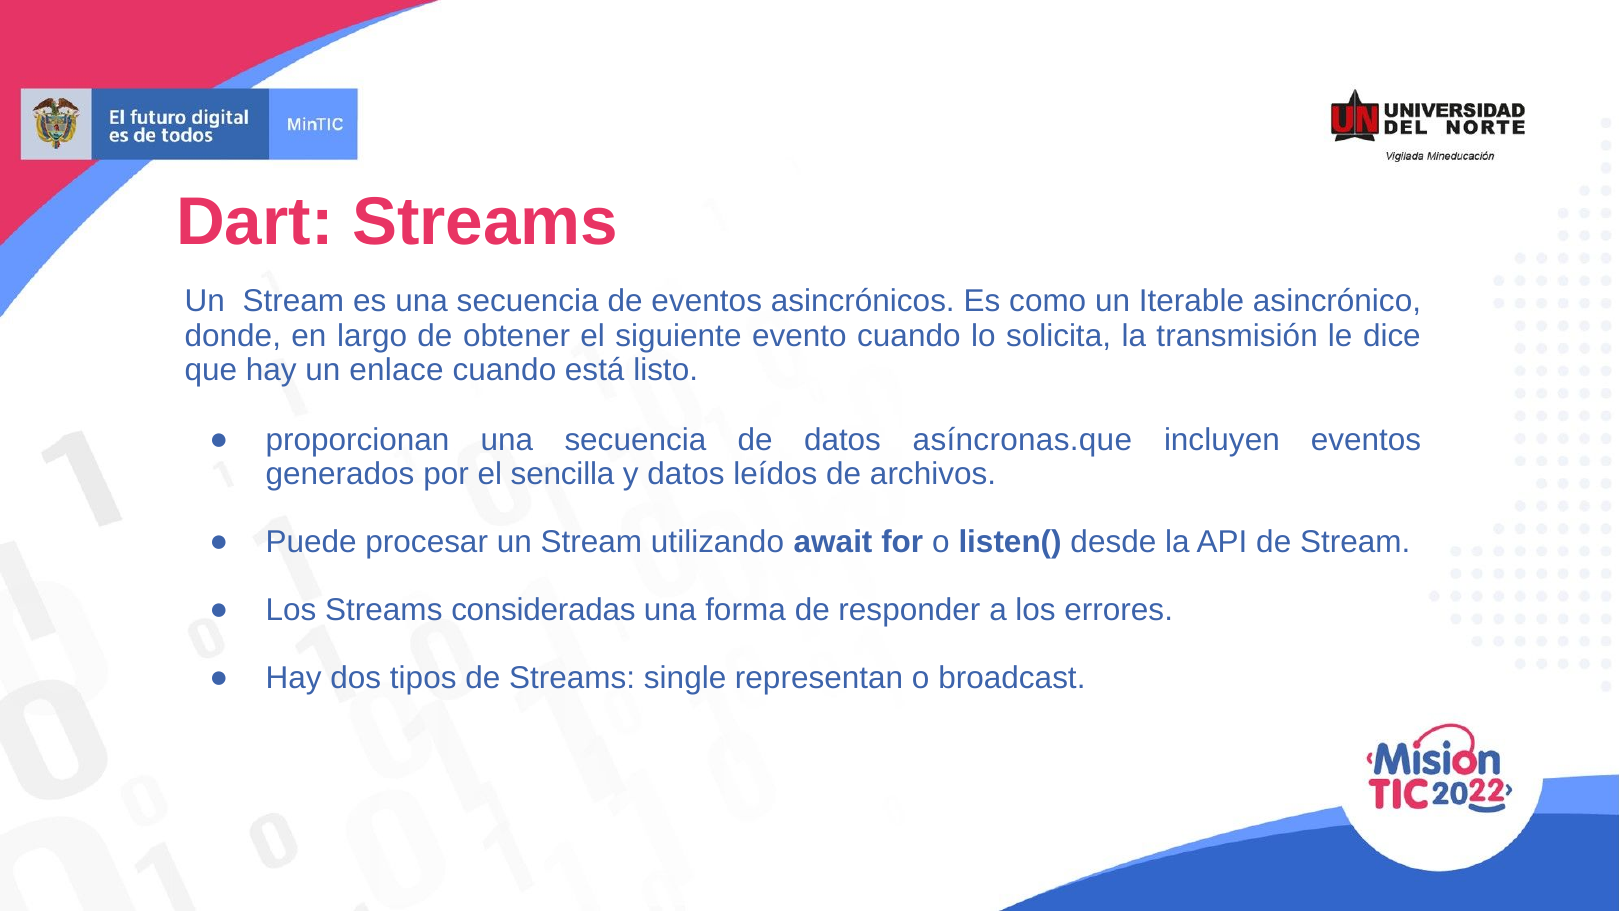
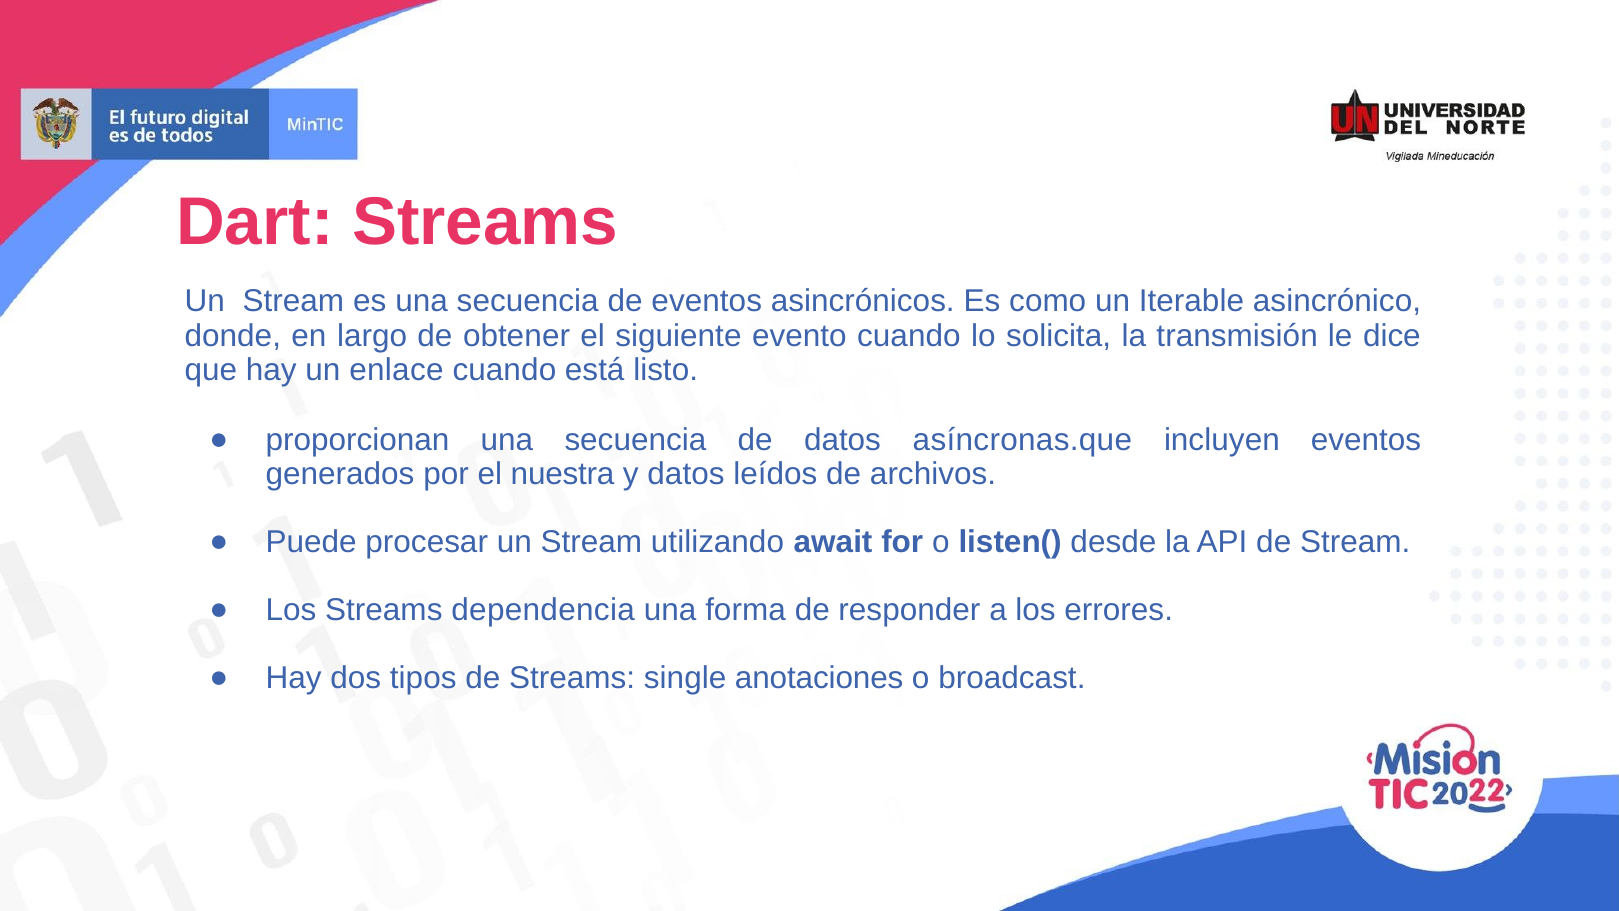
sencilla: sencilla -> nuestra
consideradas: consideradas -> dependencia
representan: representan -> anotaciones
